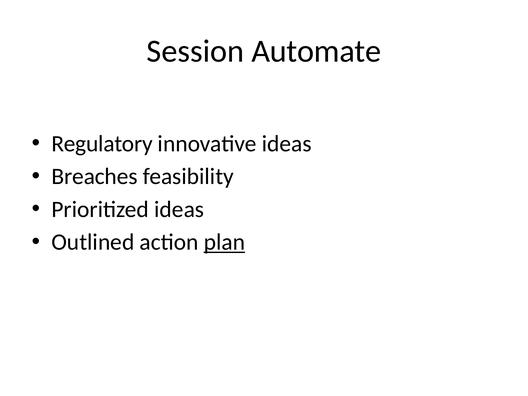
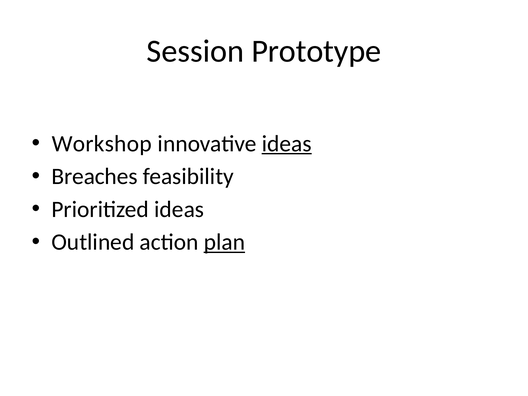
Automate: Automate -> Prototype
Regulatory: Regulatory -> Workshop
ideas at (287, 144) underline: none -> present
